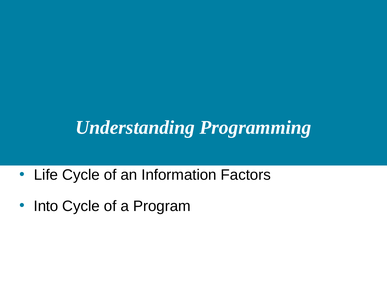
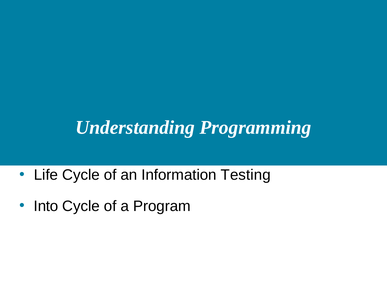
Factors: Factors -> Testing
